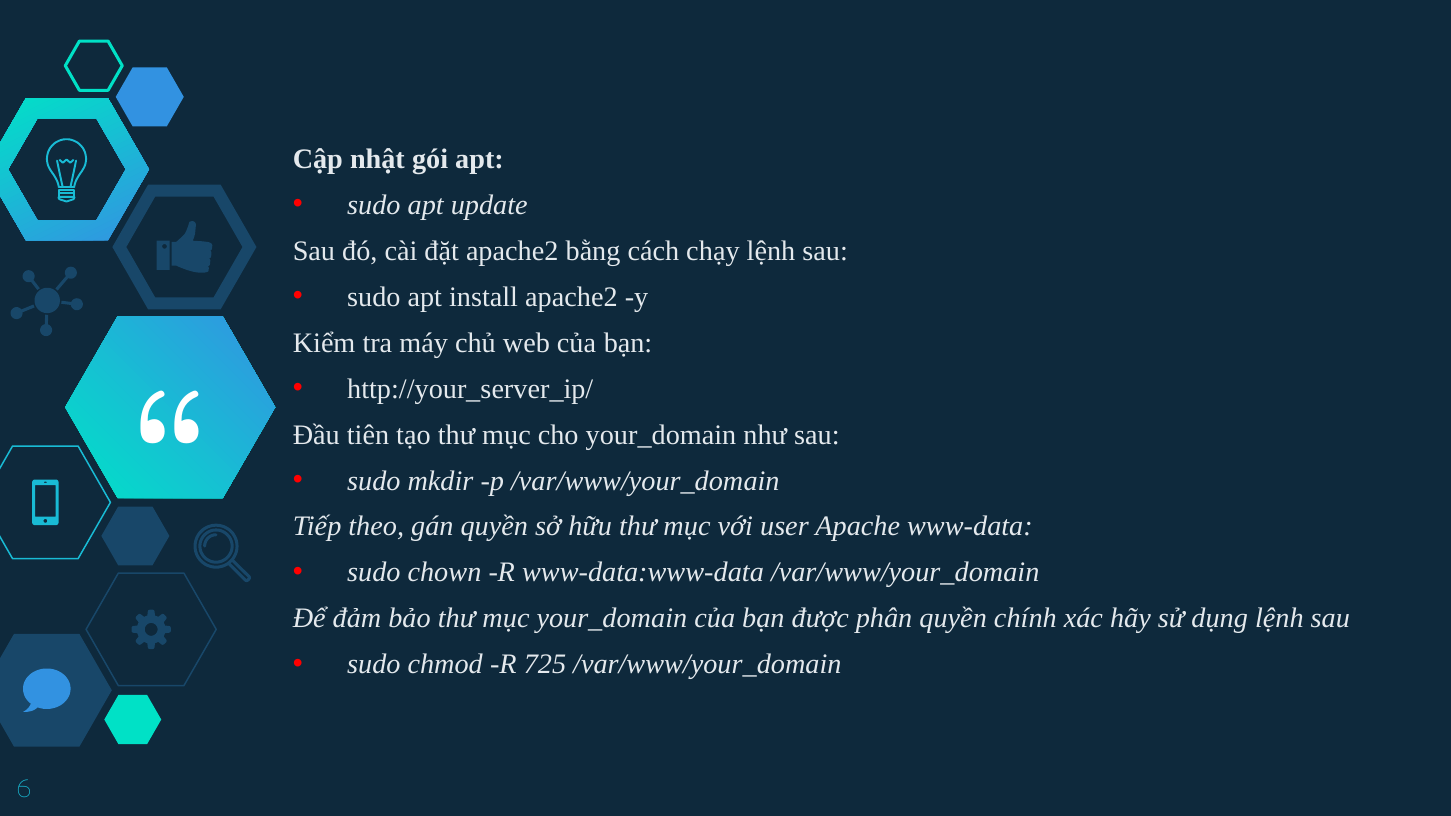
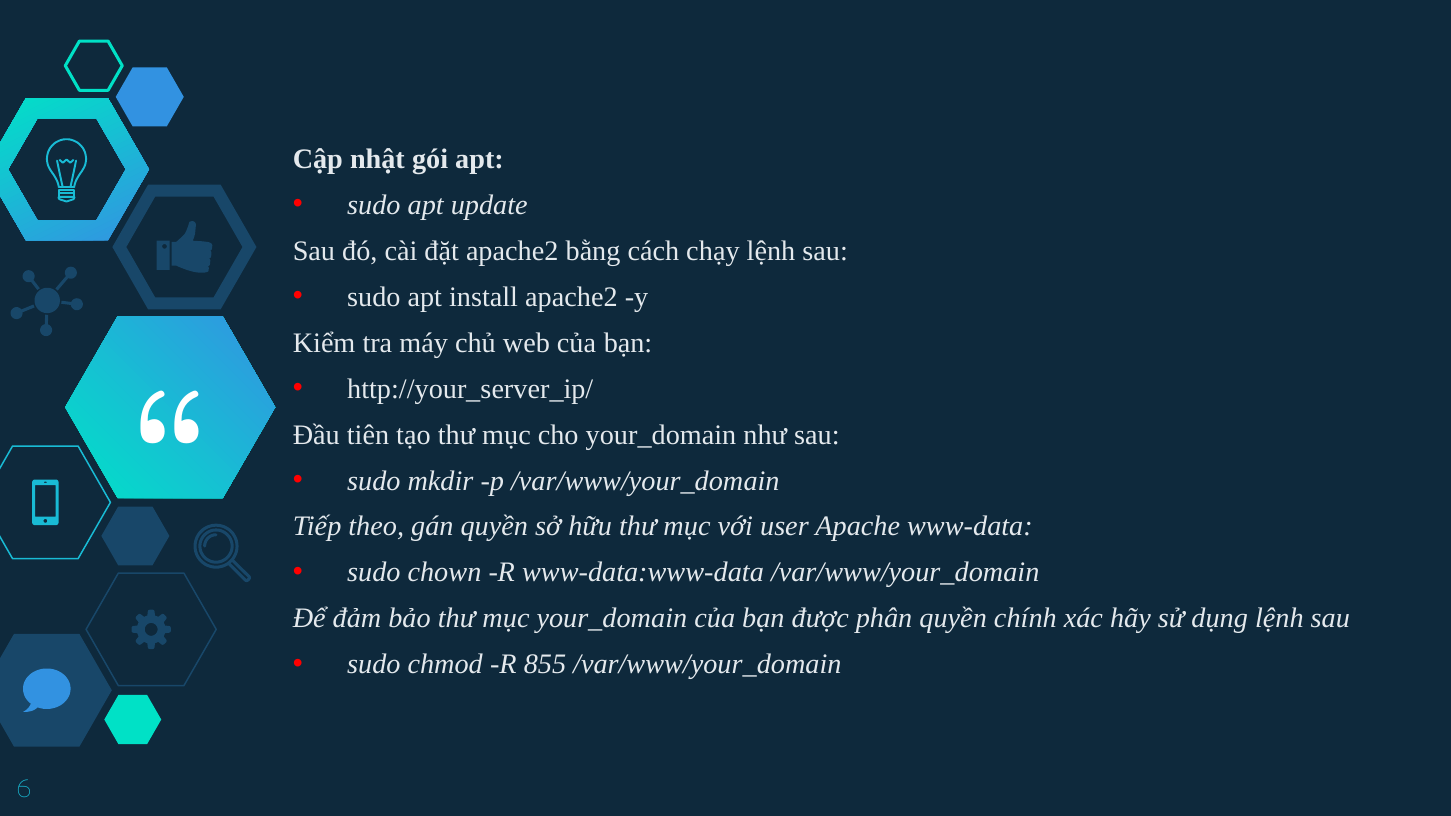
725: 725 -> 855
